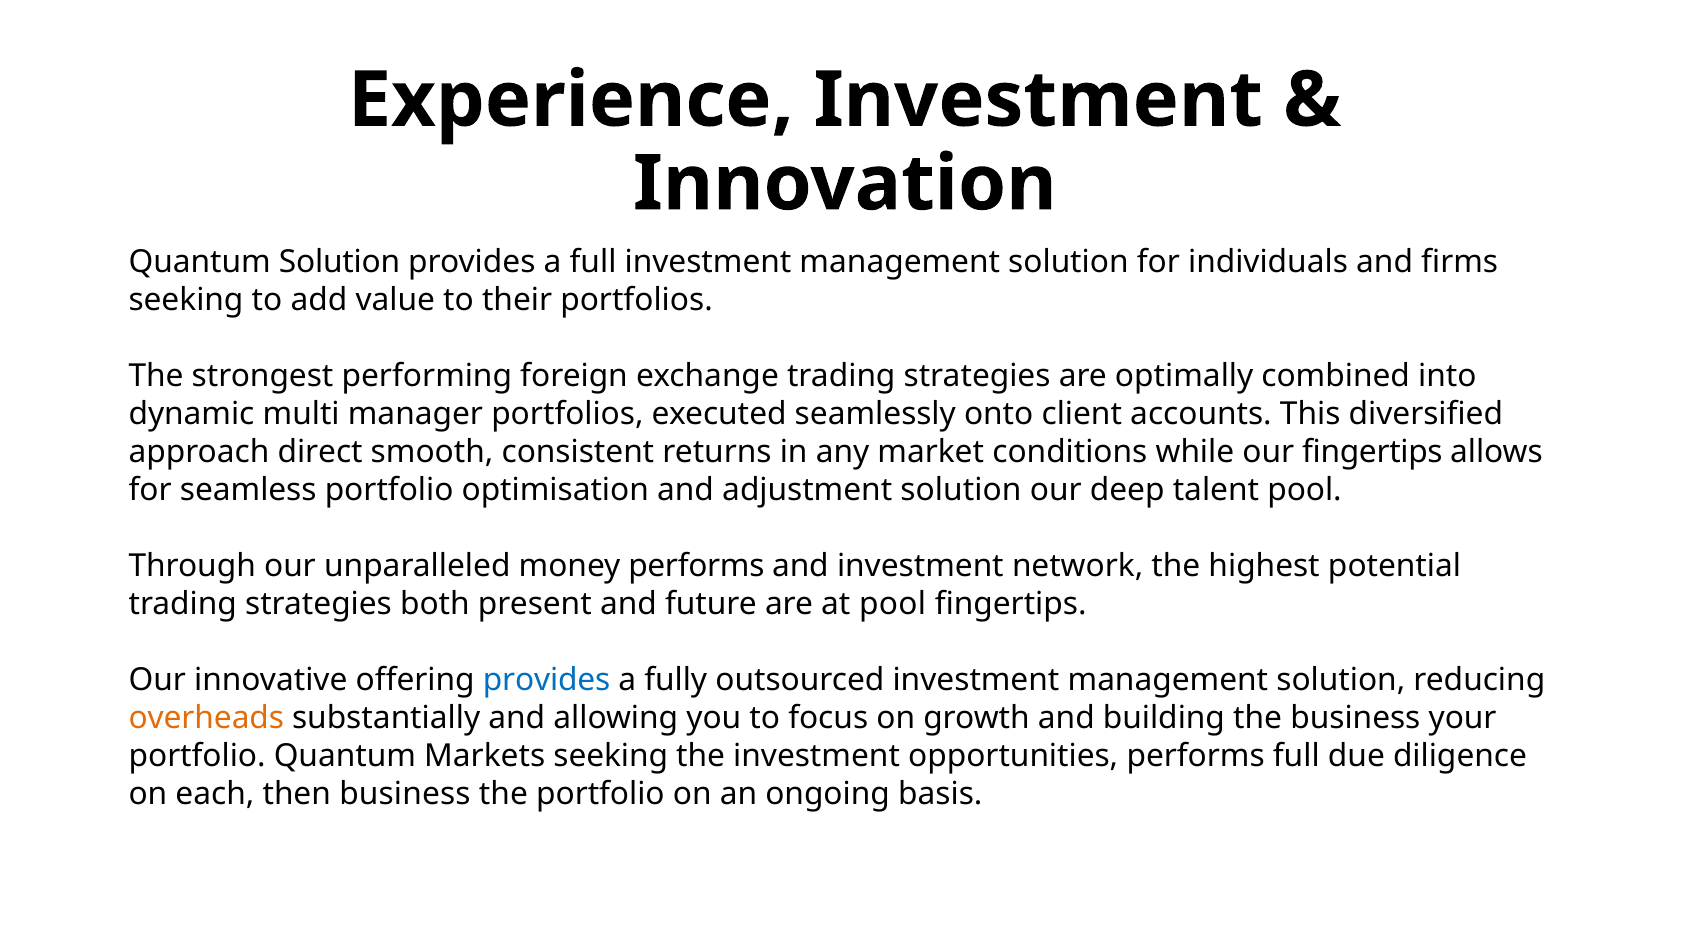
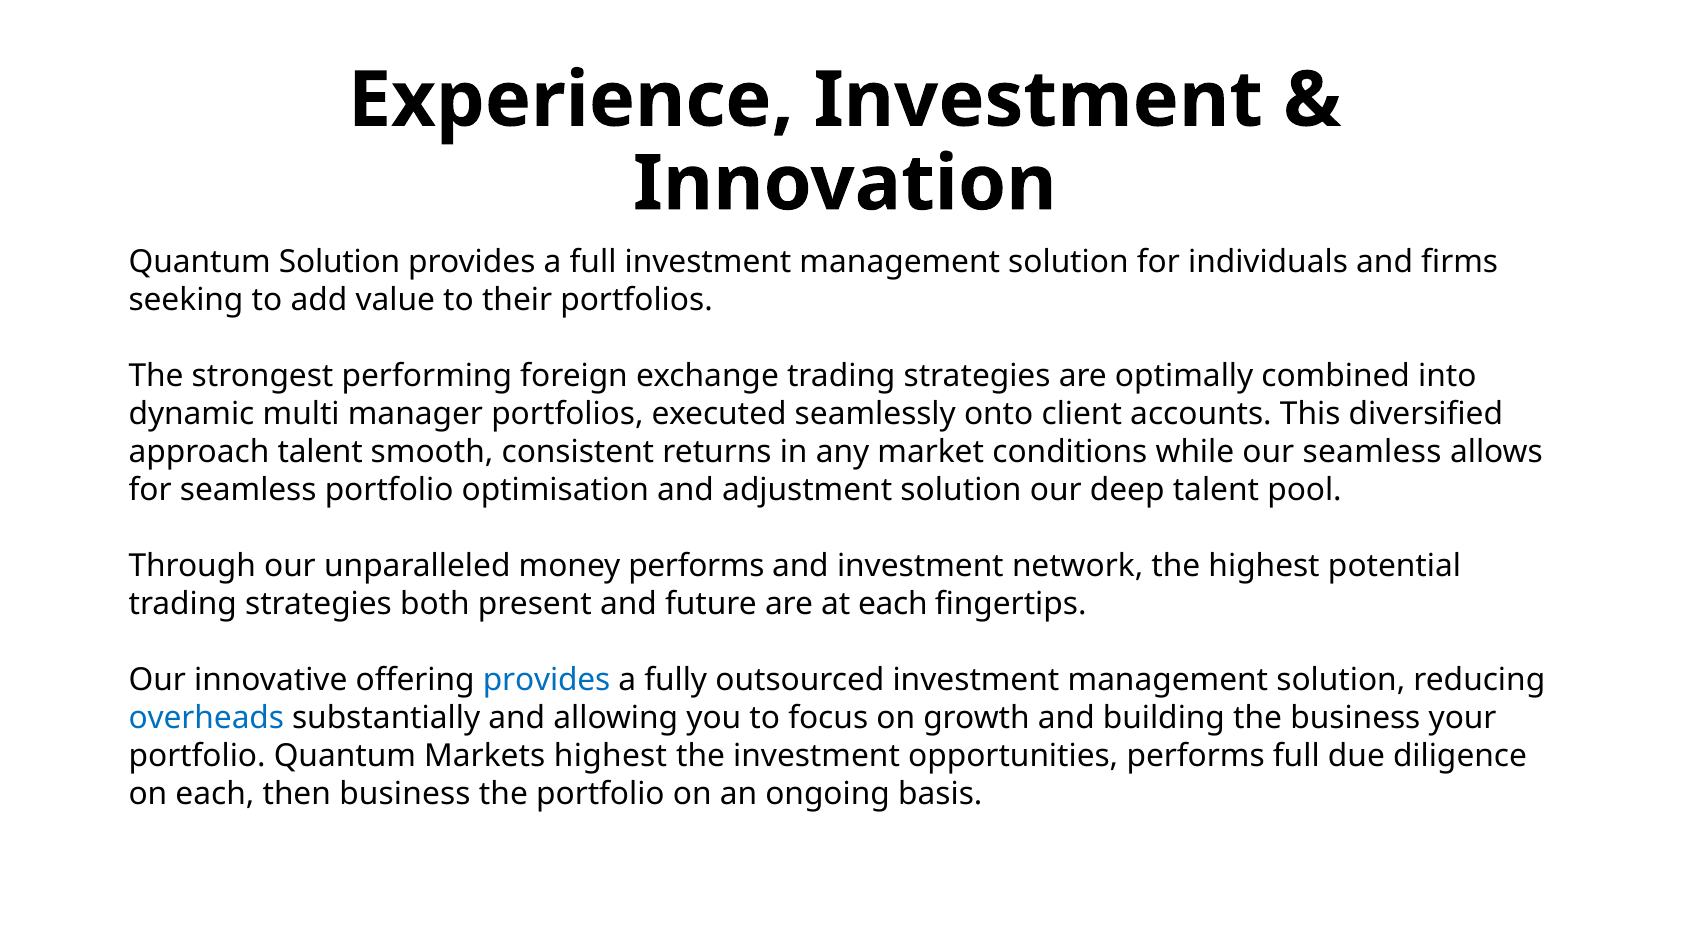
approach direct: direct -> talent
our fingertips: fingertips -> seamless
at pool: pool -> each
overheads colour: orange -> blue
Markets seeking: seeking -> highest
